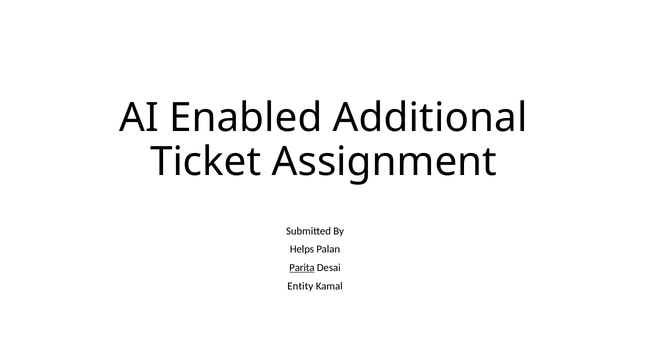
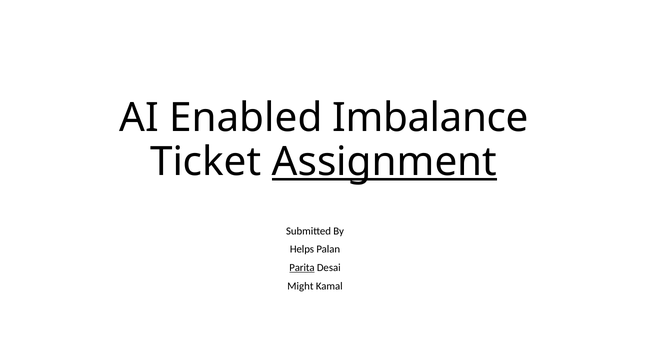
Additional: Additional -> Imbalance
Assignment underline: none -> present
Entity: Entity -> Might
